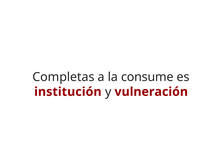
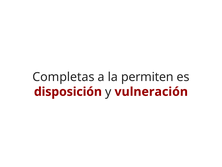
consume: consume -> permiten
institución: institución -> disposición
